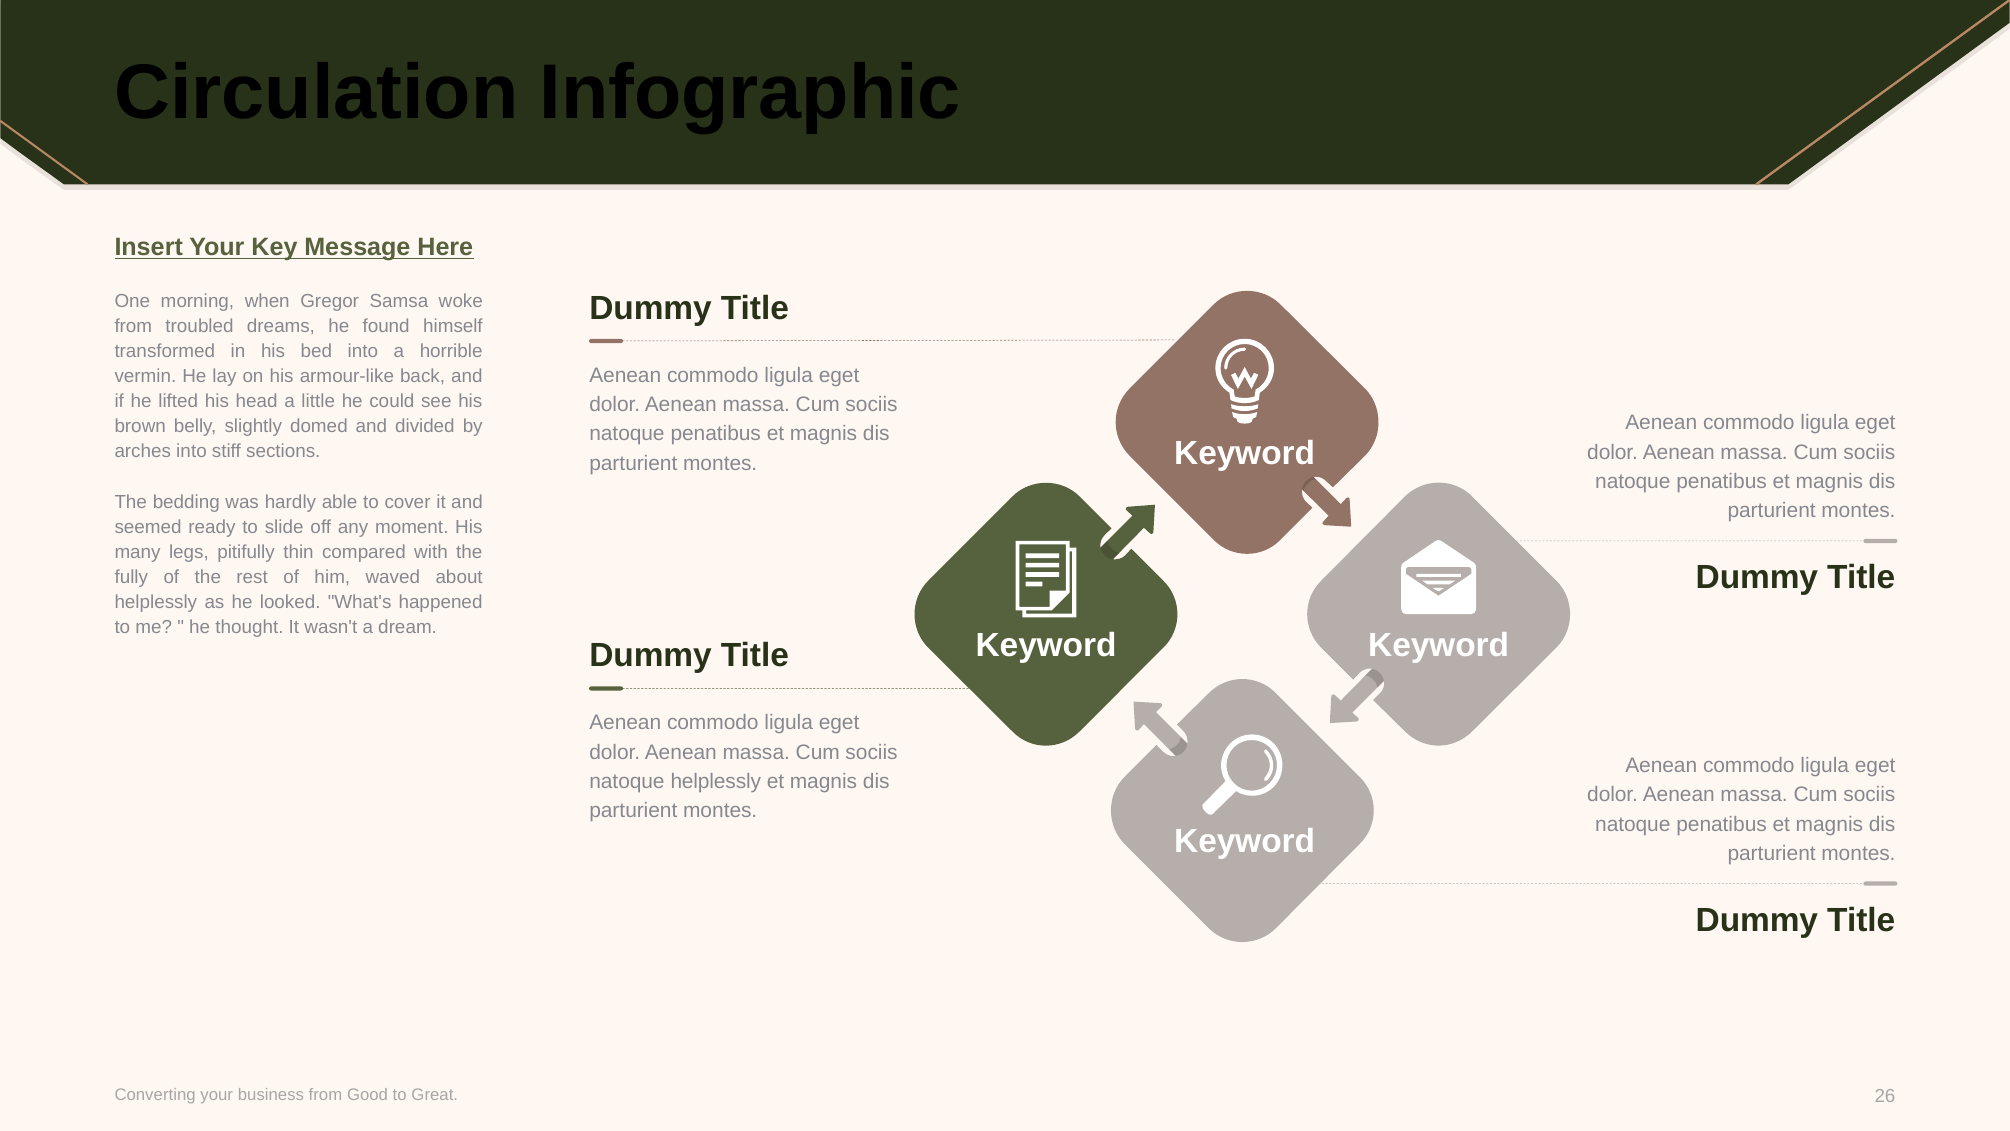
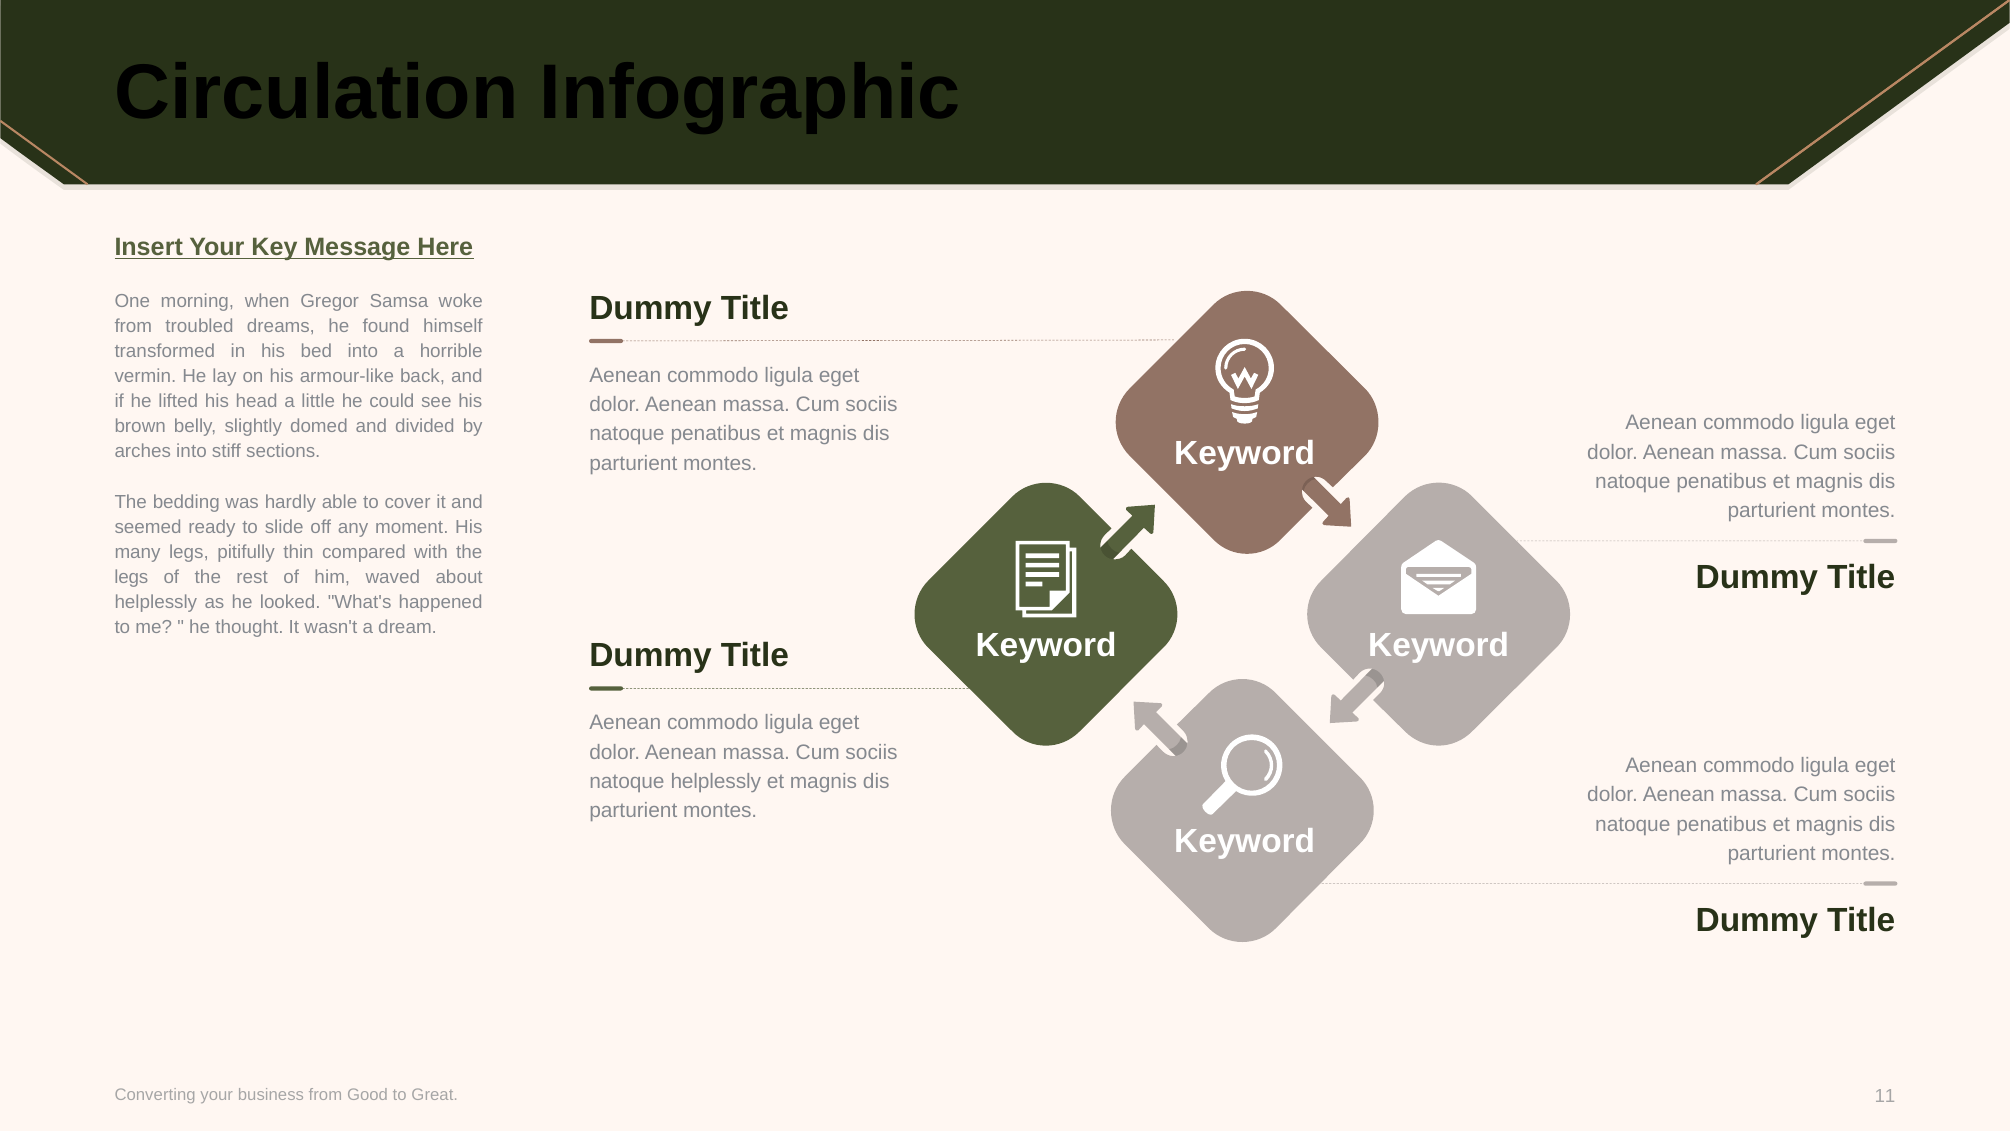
fully at (131, 577): fully -> legs
26: 26 -> 11
